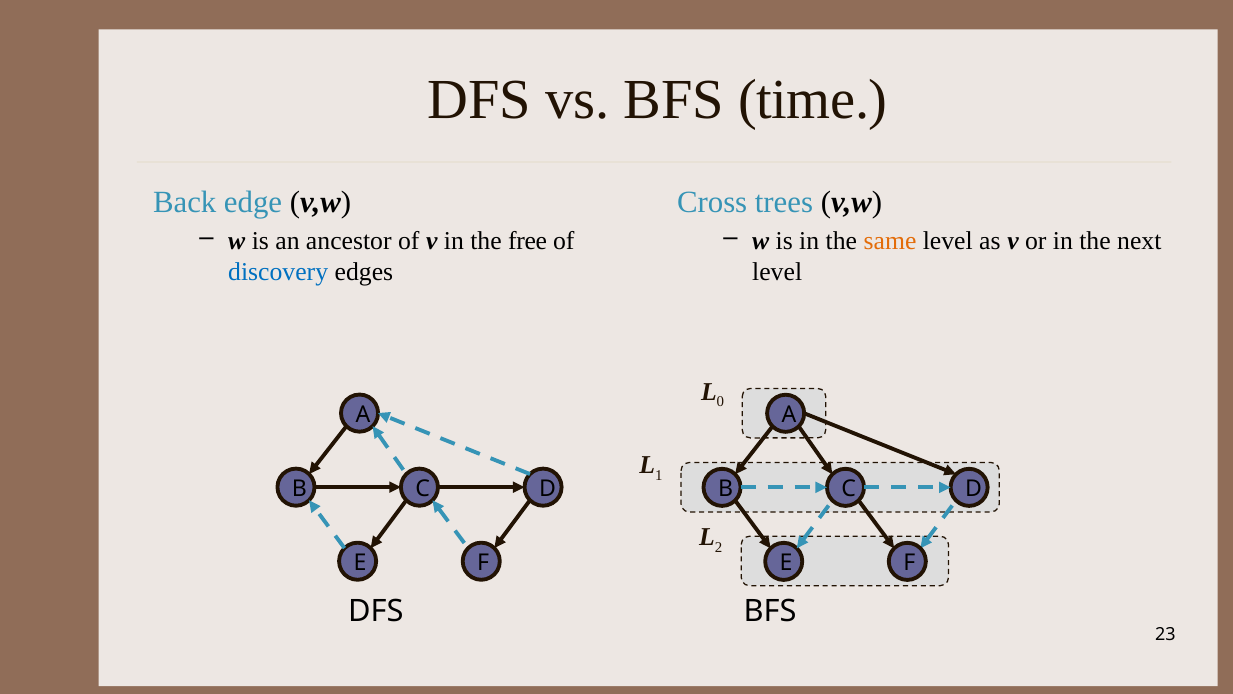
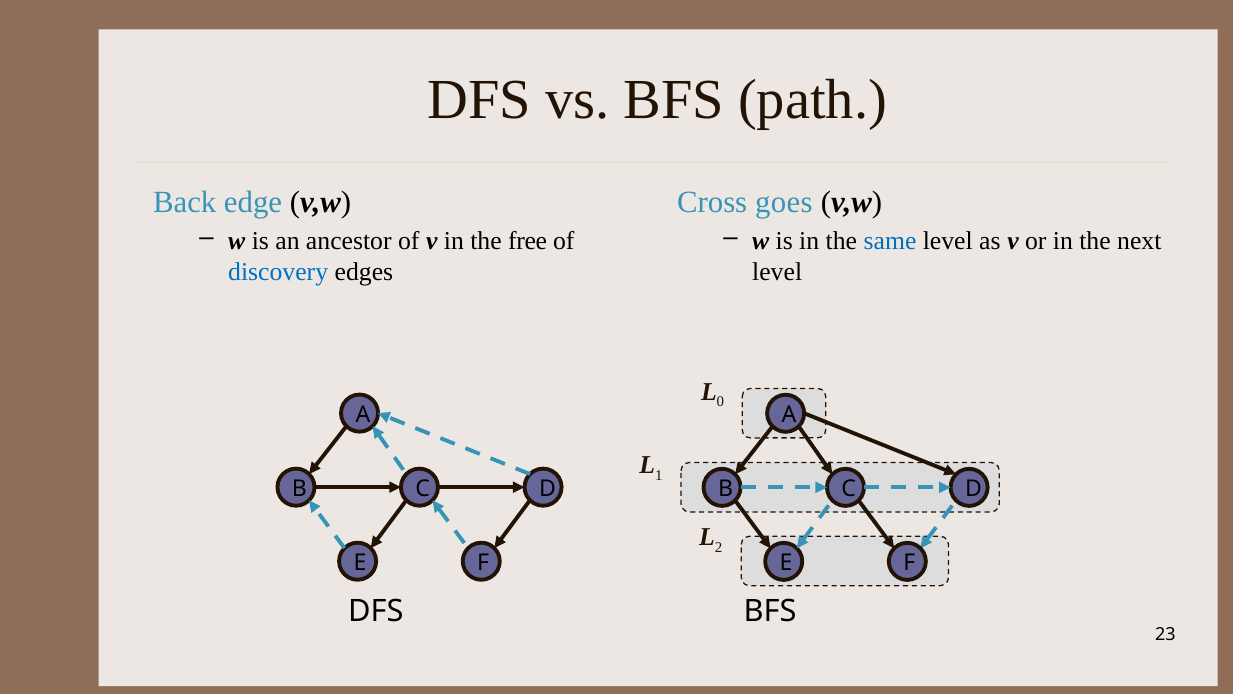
time: time -> path
trees: trees -> goes
same colour: orange -> blue
